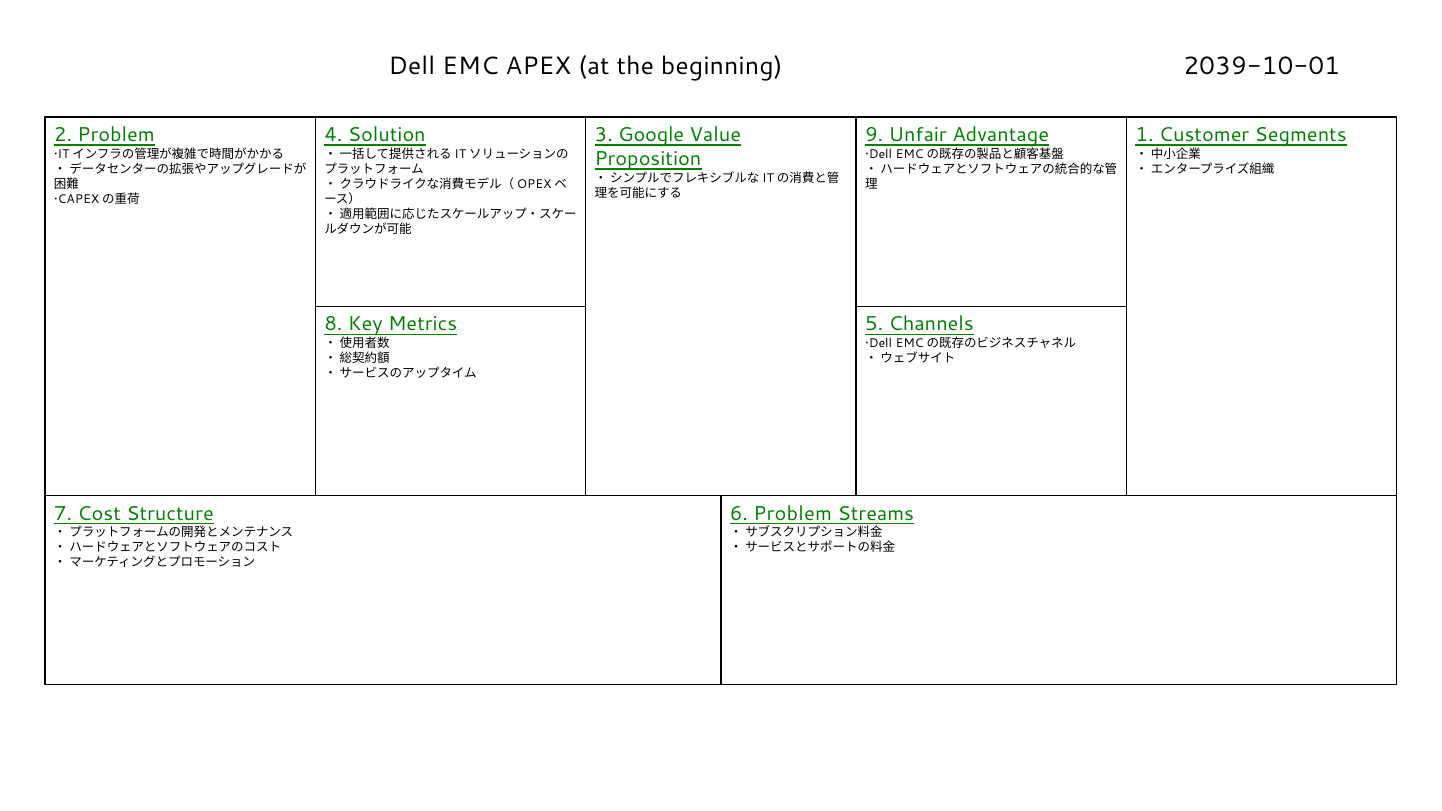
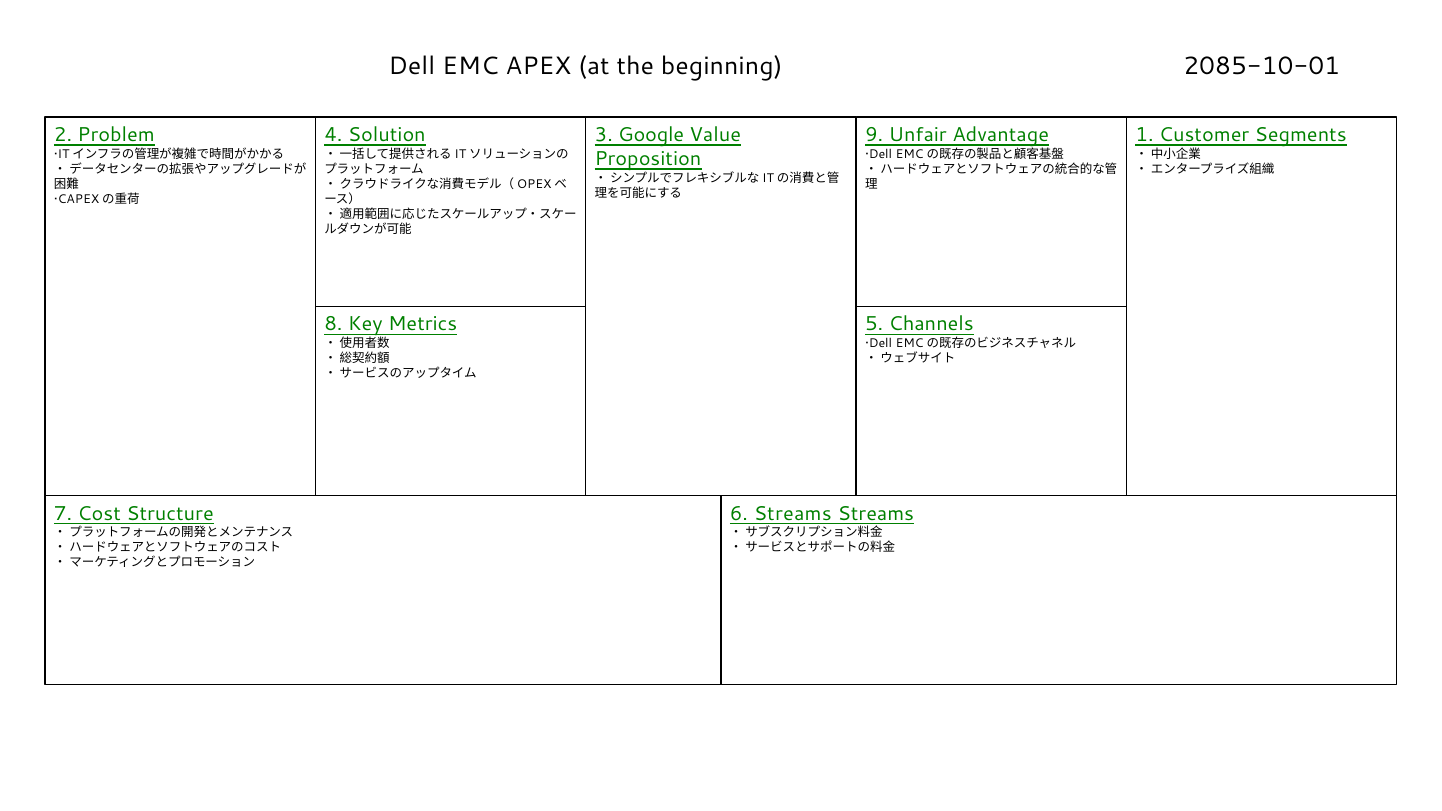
2039-10-01: 2039-10-01 -> 2085-10-01
6 Problem: Problem -> Streams
